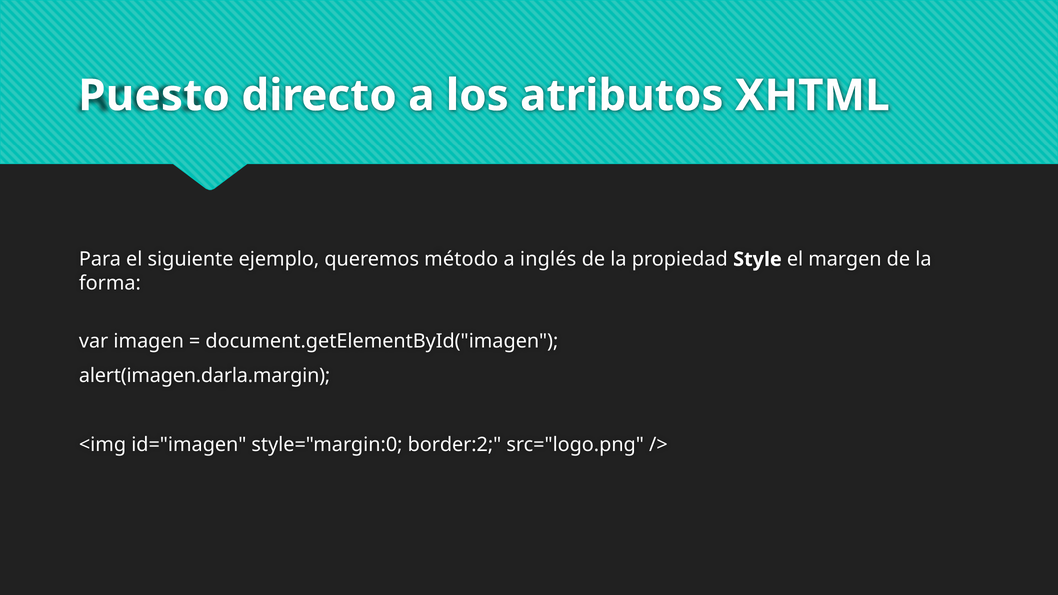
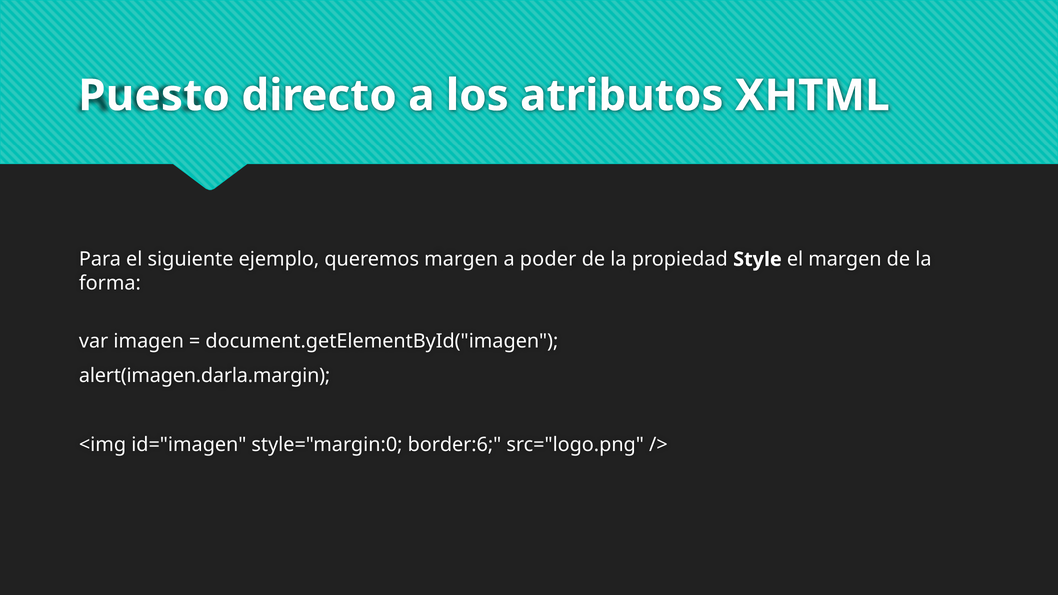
queremos método: método -> margen
inglés: inglés -> poder
border:2: border:2 -> border:6
